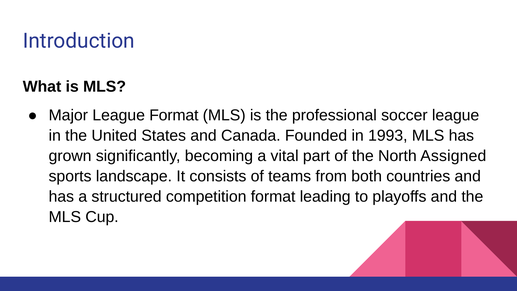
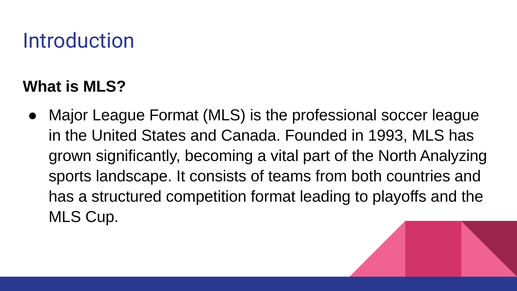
Assigned: Assigned -> Analyzing
